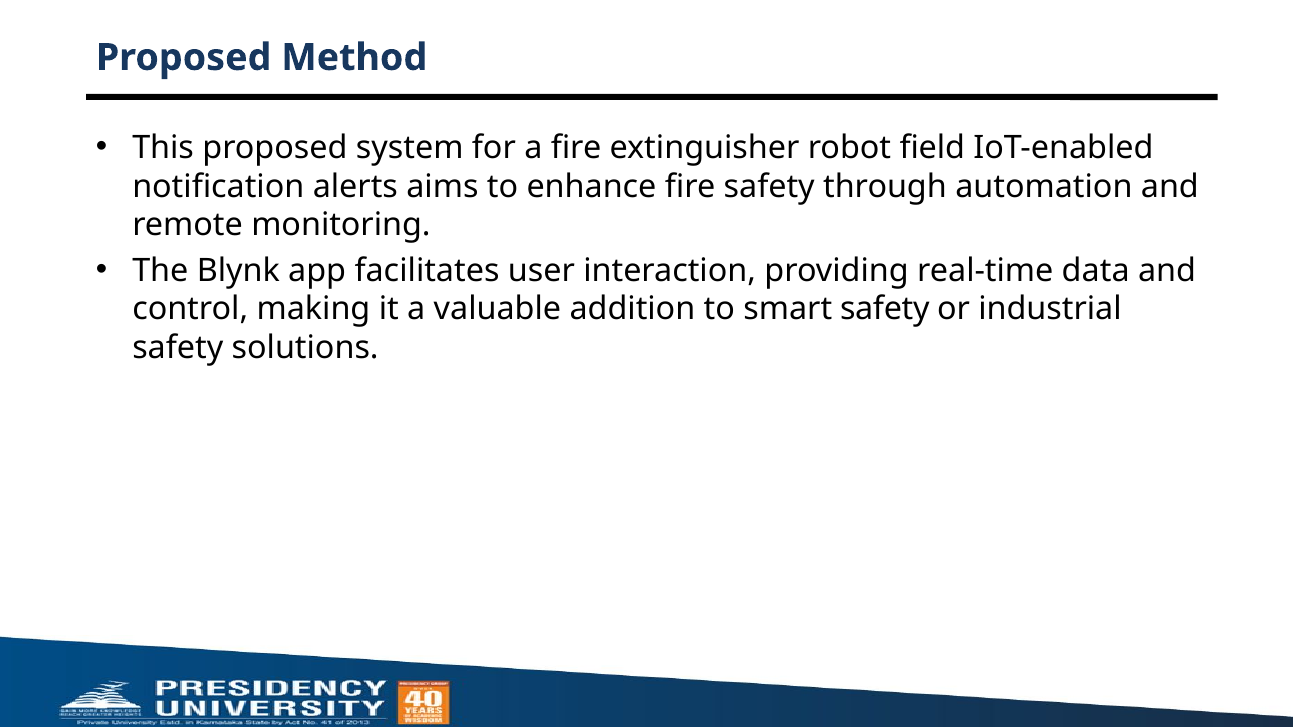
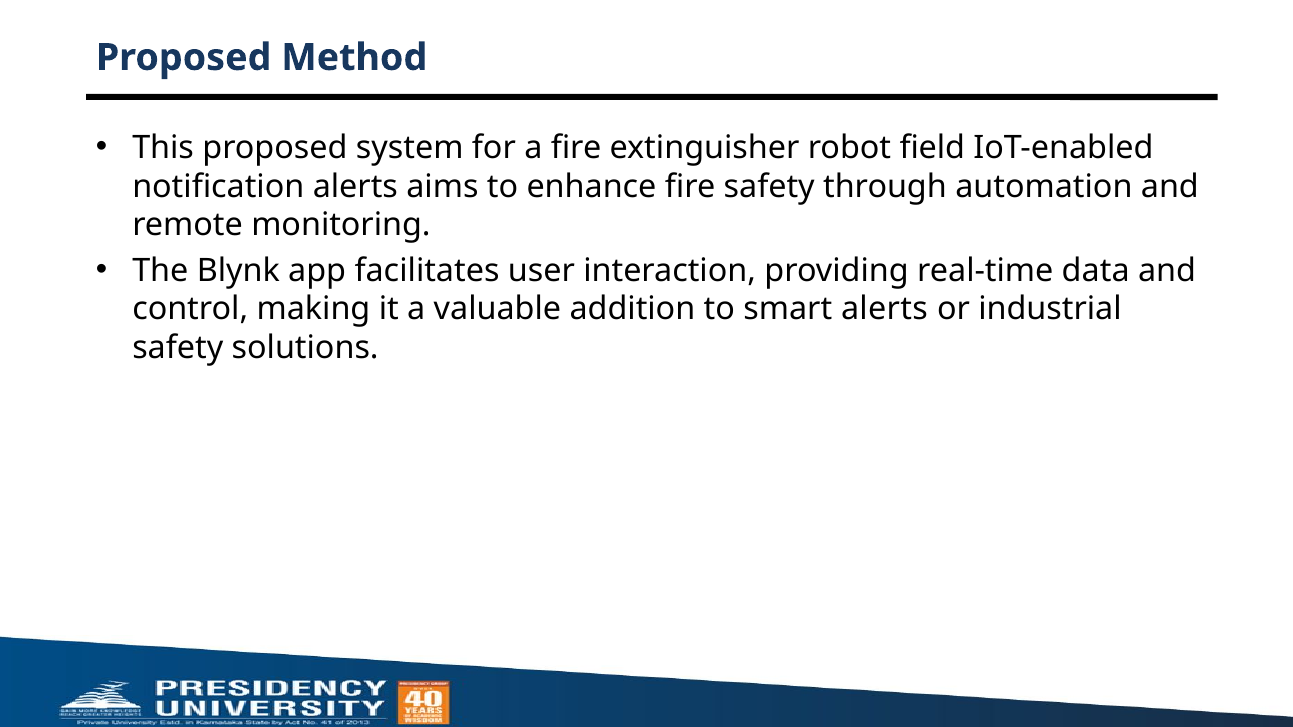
smart safety: safety -> alerts
